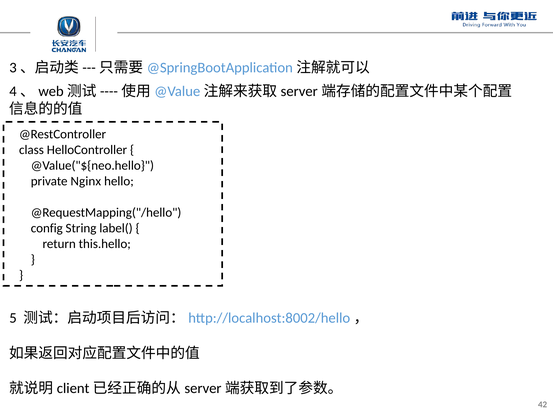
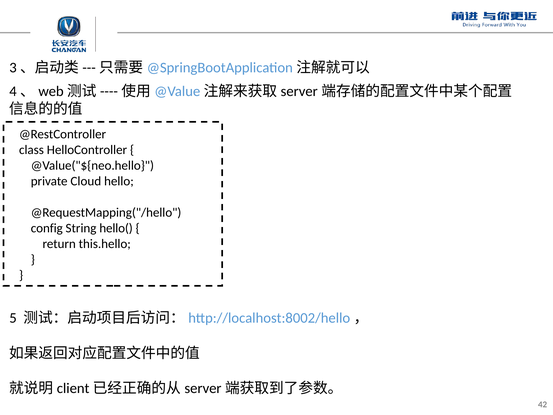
Nginx: Nginx -> Cloud
label(: label( -> hello(
